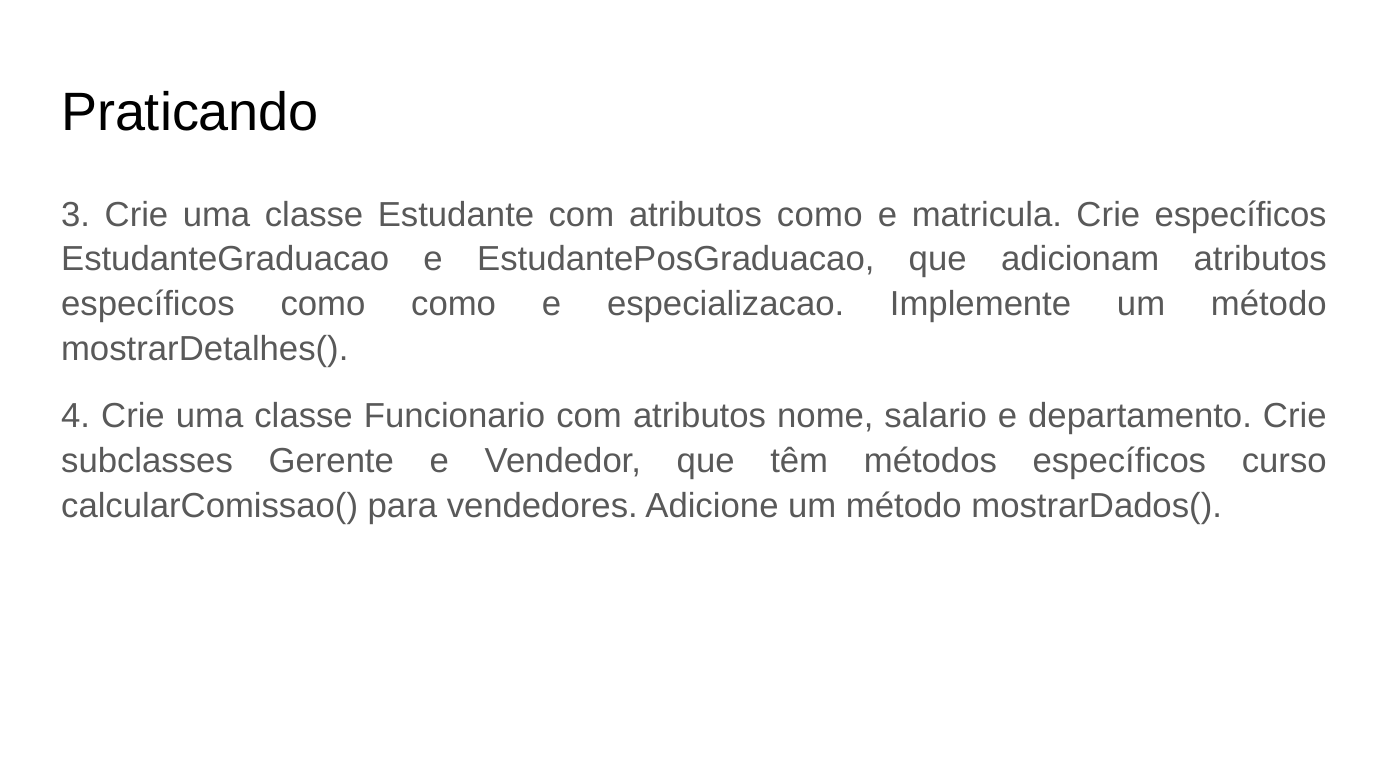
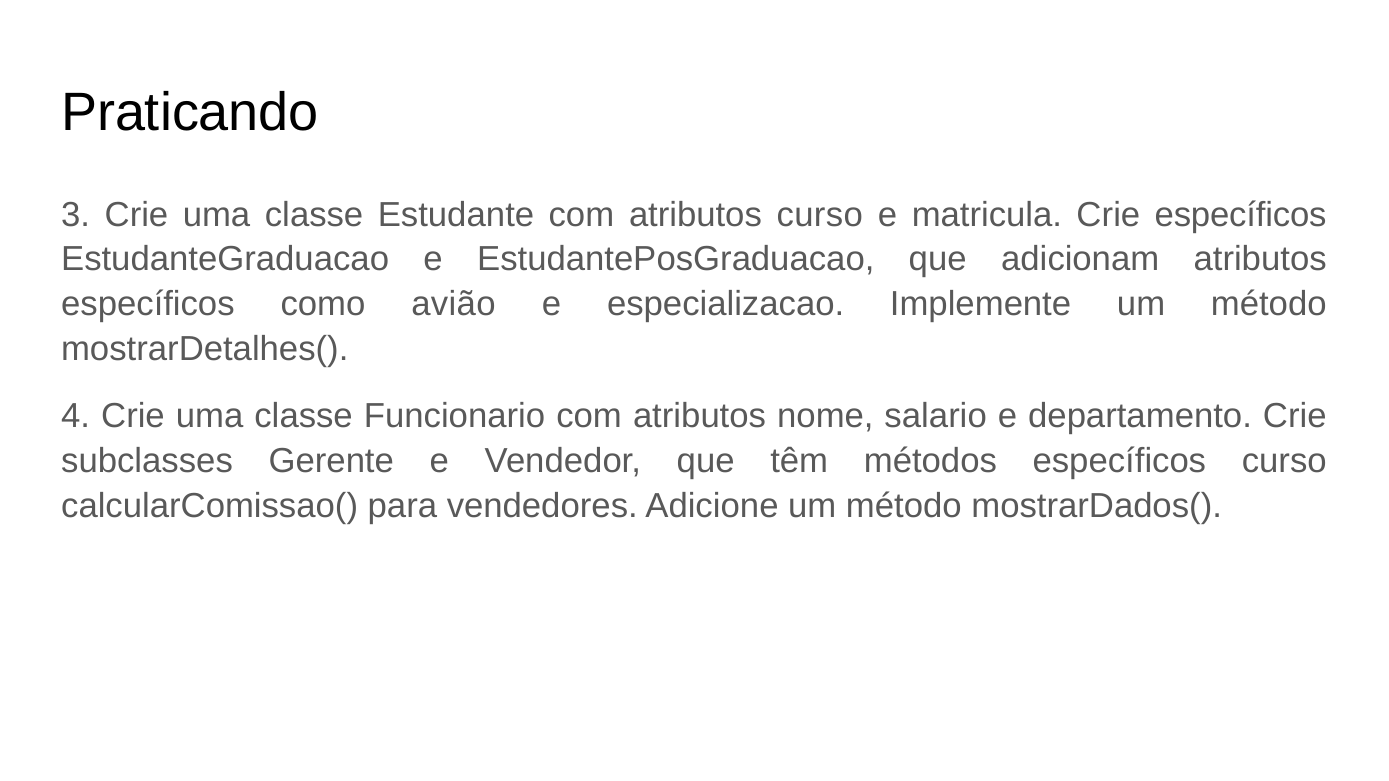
atributos como: como -> curso
como como: como -> avião
